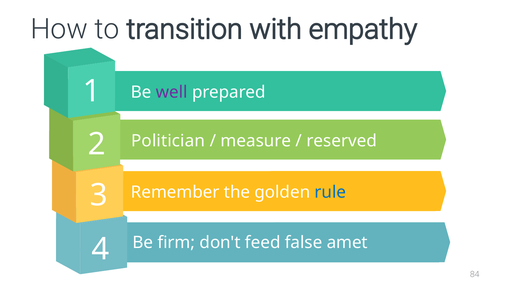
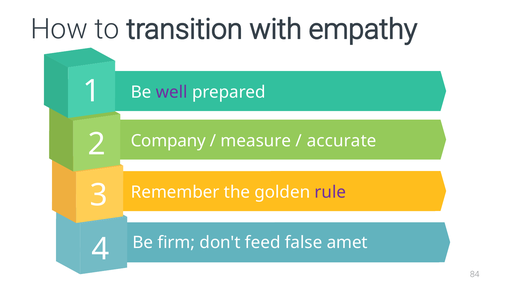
Politician: Politician -> Company
reserved: reserved -> accurate
rule colour: blue -> purple
